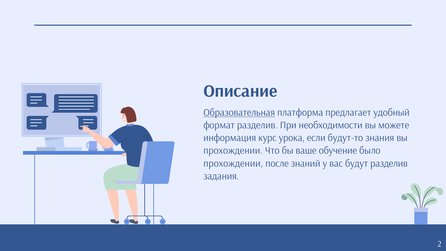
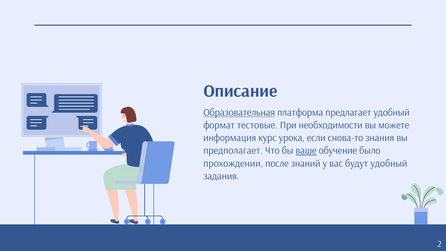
формат разделив: разделив -> тестовые
будут-то: будут-то -> снова-то
прохождении at (233, 151): прохождении -> предполагает
ваше underline: none -> present
будут разделив: разделив -> удобный
